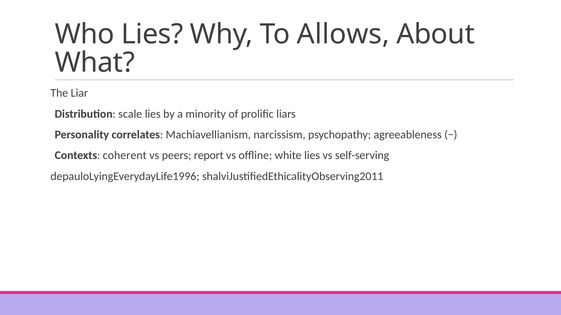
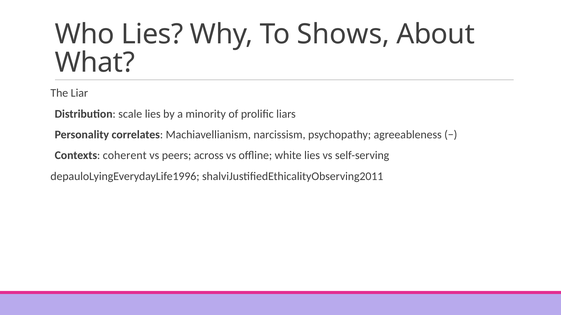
Allows: Allows -> Shows
report: report -> across
